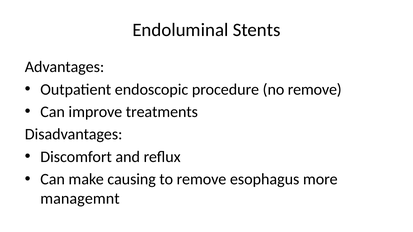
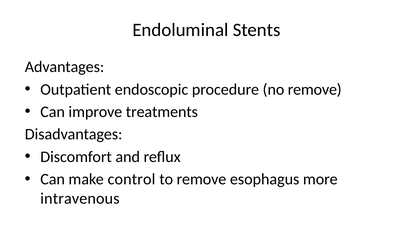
causing: causing -> control
managemnt: managemnt -> intravenous
